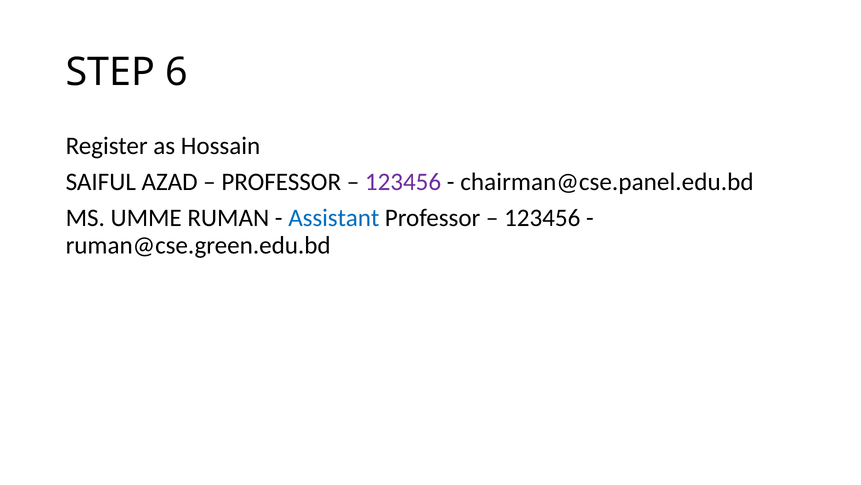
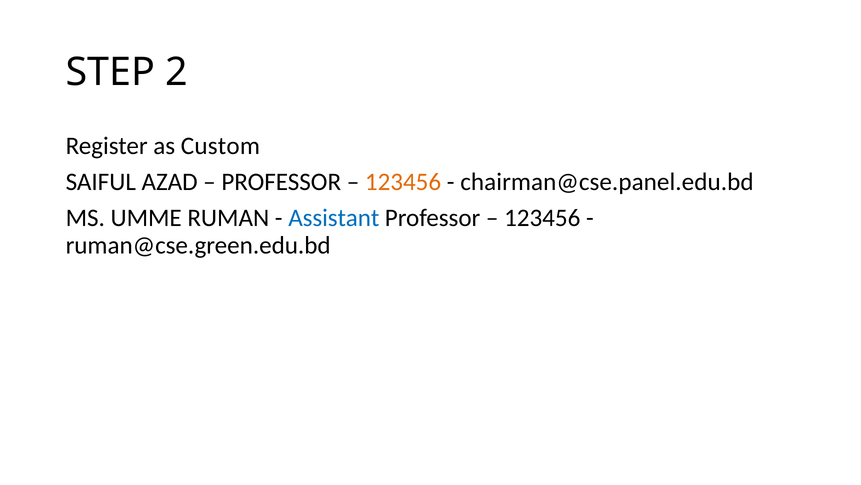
6: 6 -> 2
Hossain: Hossain -> Custom
123456 at (403, 182) colour: purple -> orange
